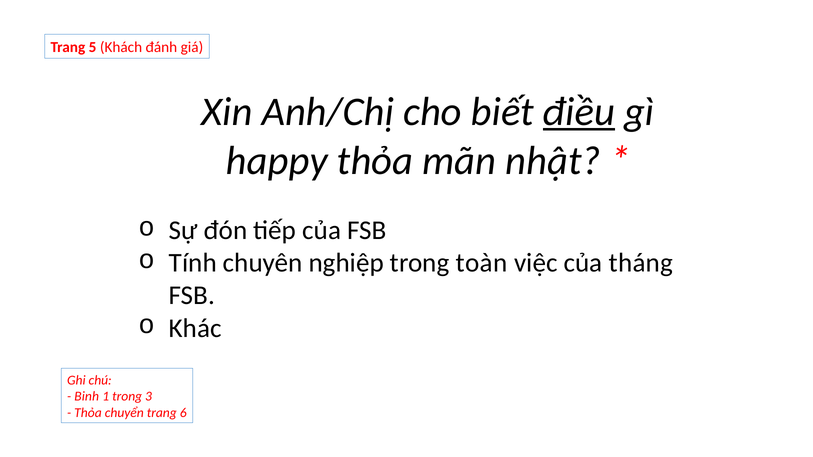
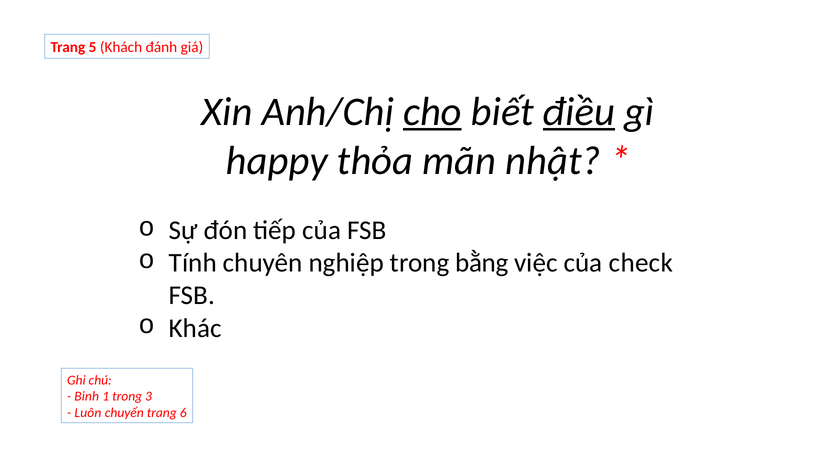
cho underline: none -> present
toàn: toàn -> bằng
tháng: tháng -> check
Thỏa at (88, 413): Thỏa -> Luôn
